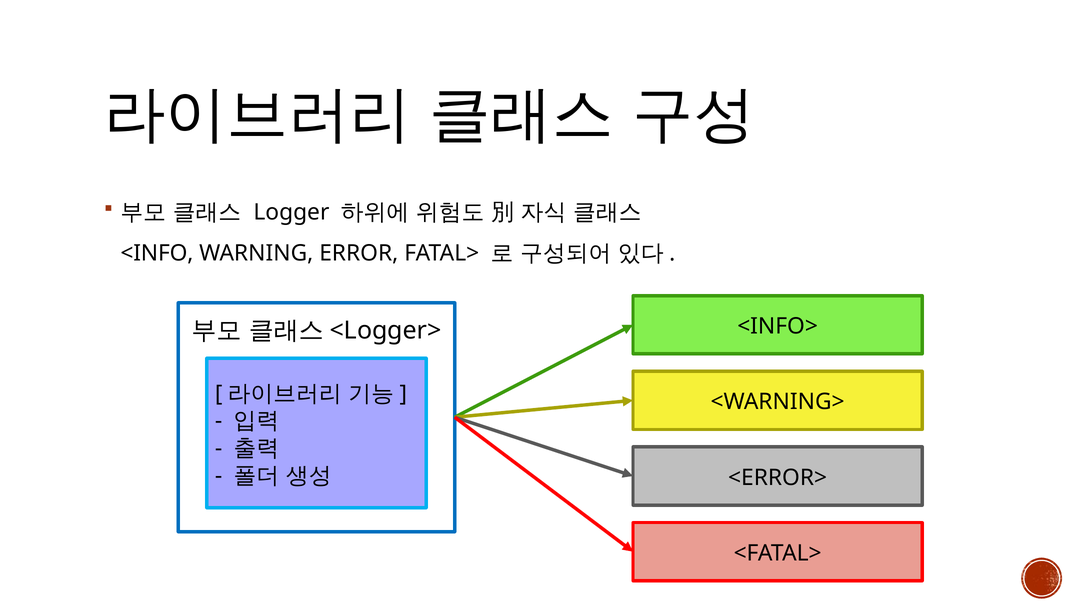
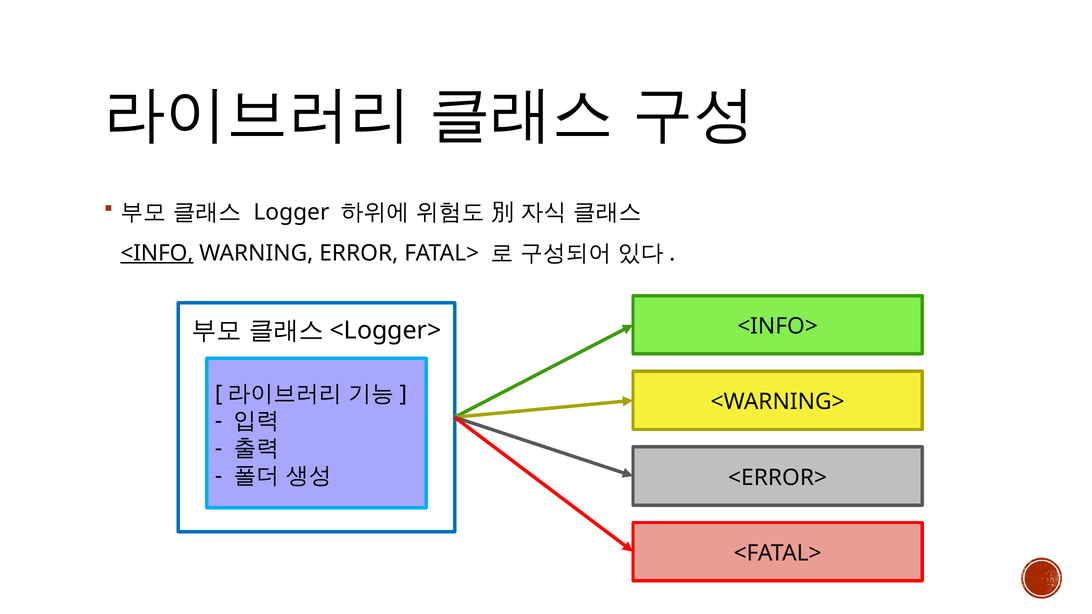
<INFO underline: none -> present
